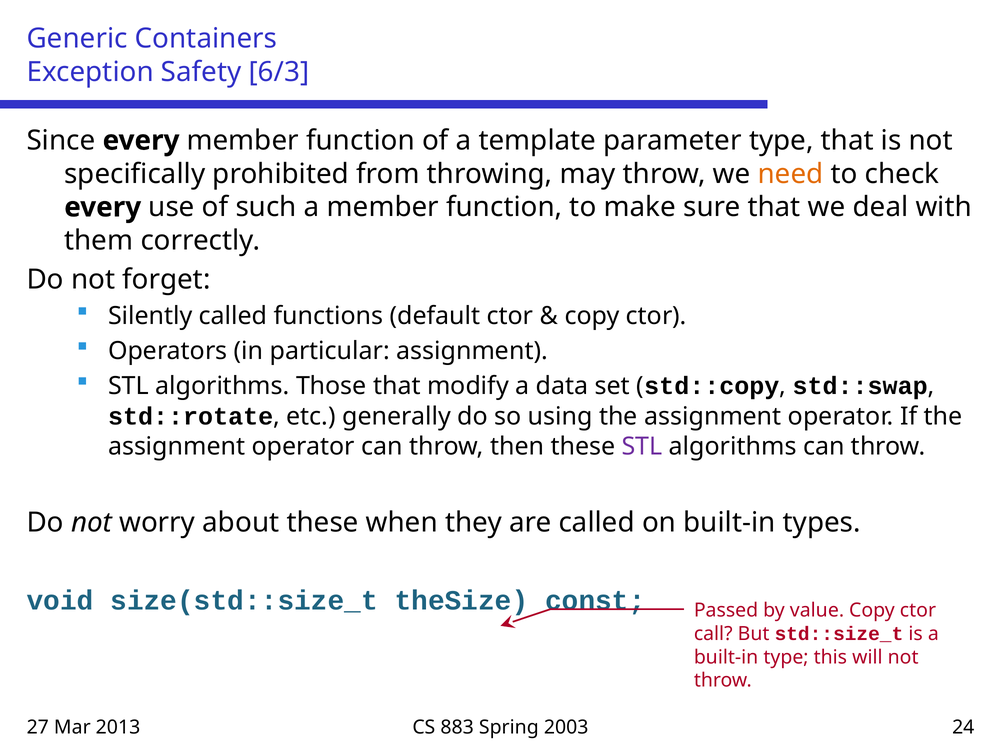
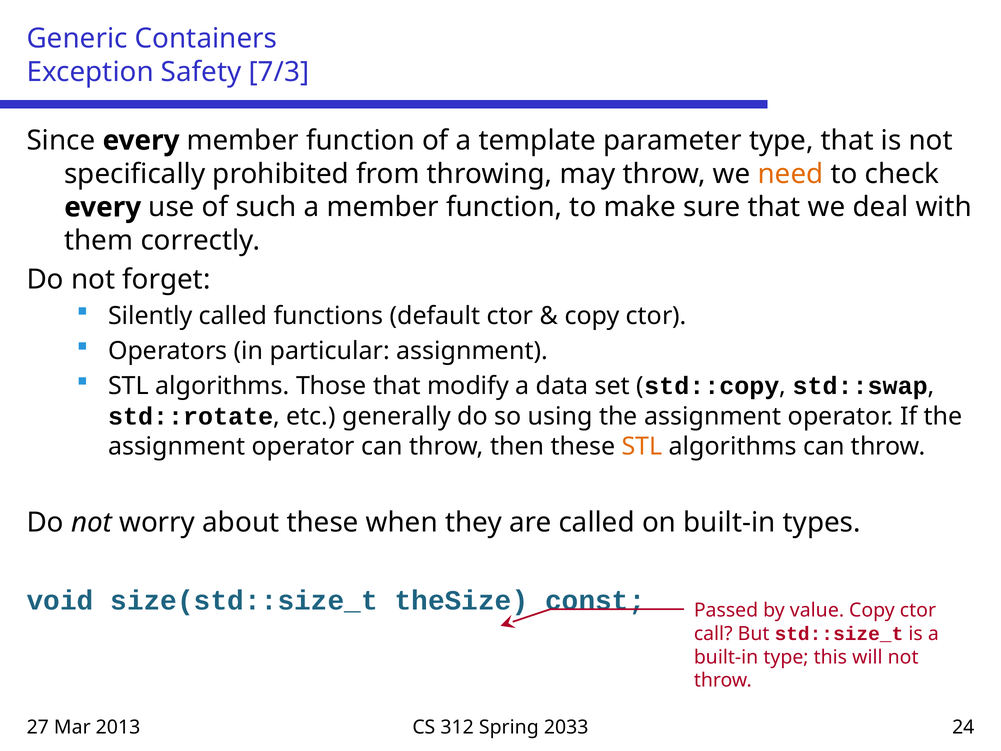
6/3: 6/3 -> 7/3
STL at (642, 446) colour: purple -> orange
883: 883 -> 312
2003: 2003 -> 2033
